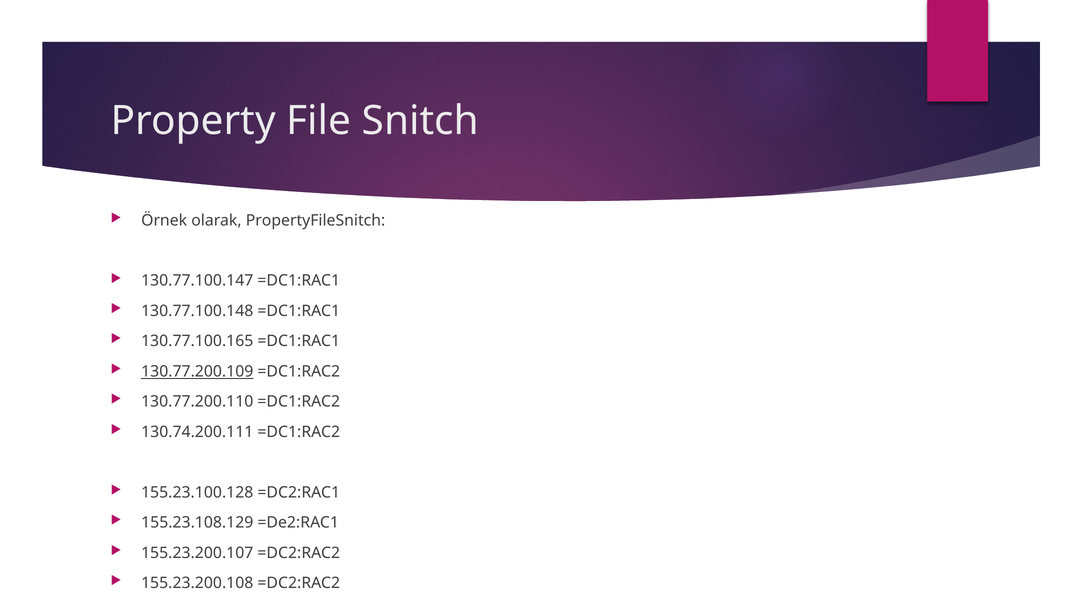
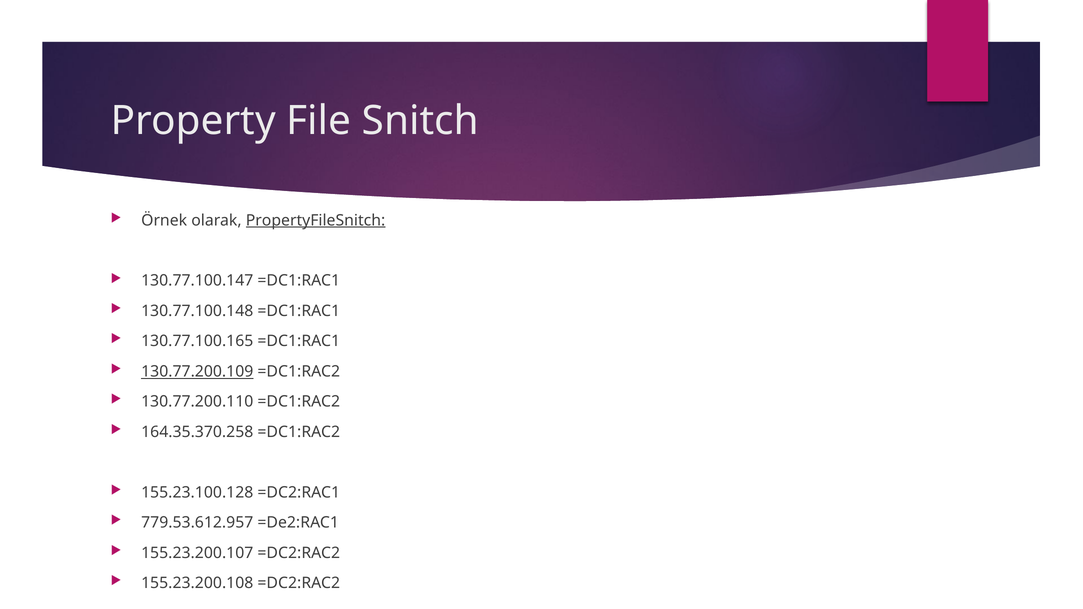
PropertyFileSnitch underline: none -> present
130.74.200.111: 130.74.200.111 -> 164.35.370.258
155.23.108.129: 155.23.108.129 -> 779.53.612.957
